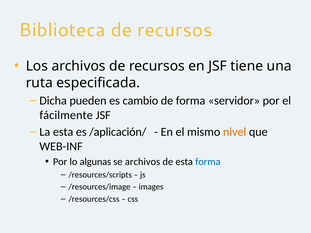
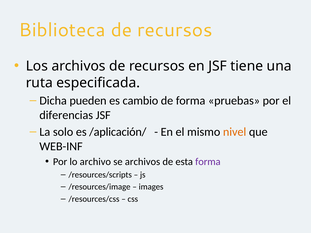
servidor: servidor -> pruebas
fácilmente: fácilmente -> diferencias
La esta: esta -> solo
algunas: algunas -> archivo
forma at (208, 162) colour: blue -> purple
